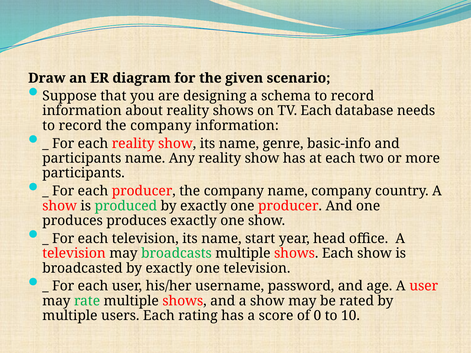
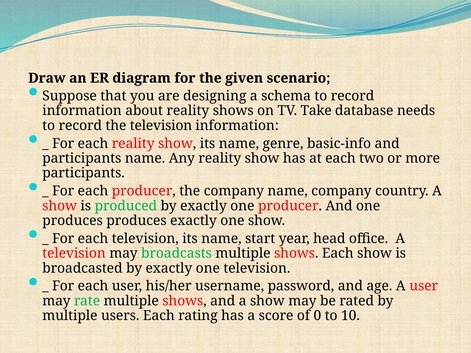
TV Each: Each -> Take
record the company: company -> television
